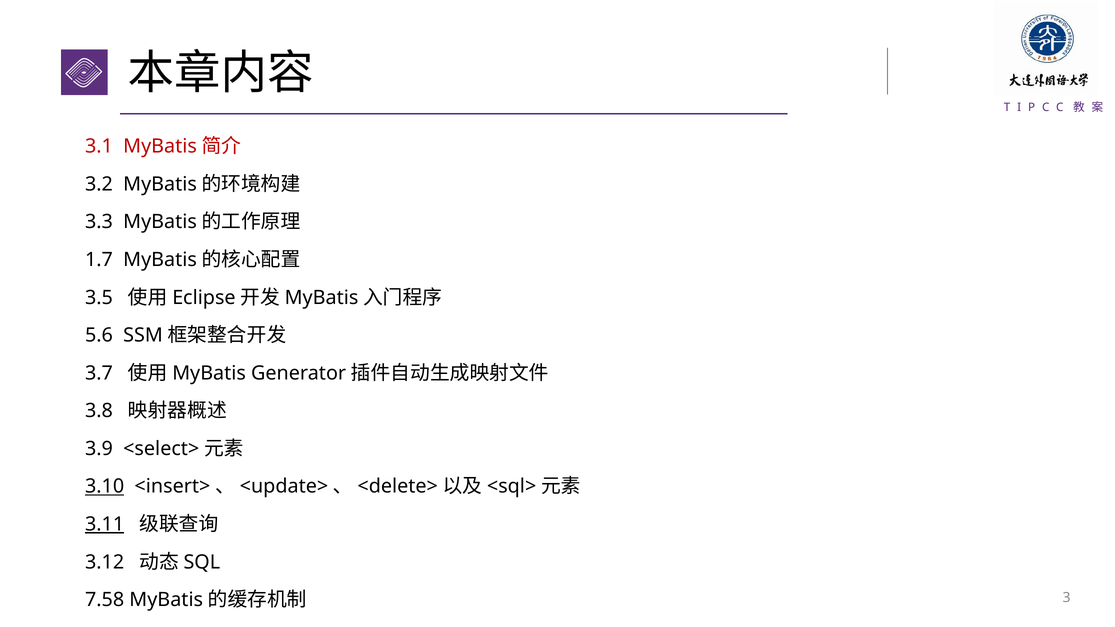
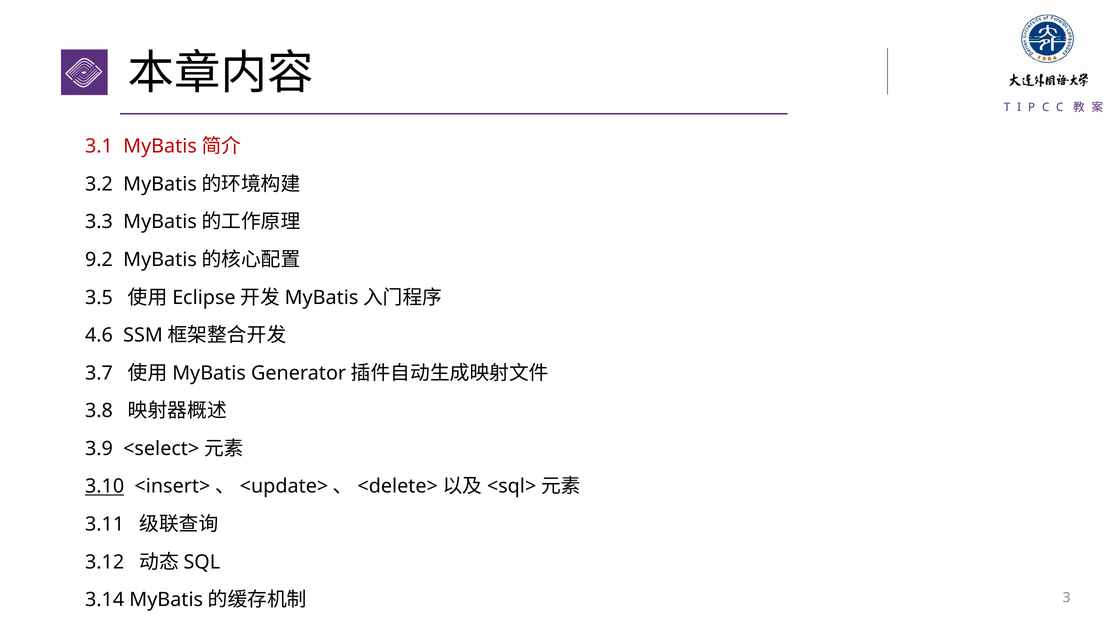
1.7: 1.7 -> 9.2
5.6: 5.6 -> 4.6
3.11 underline: present -> none
7.58: 7.58 -> 3.14
